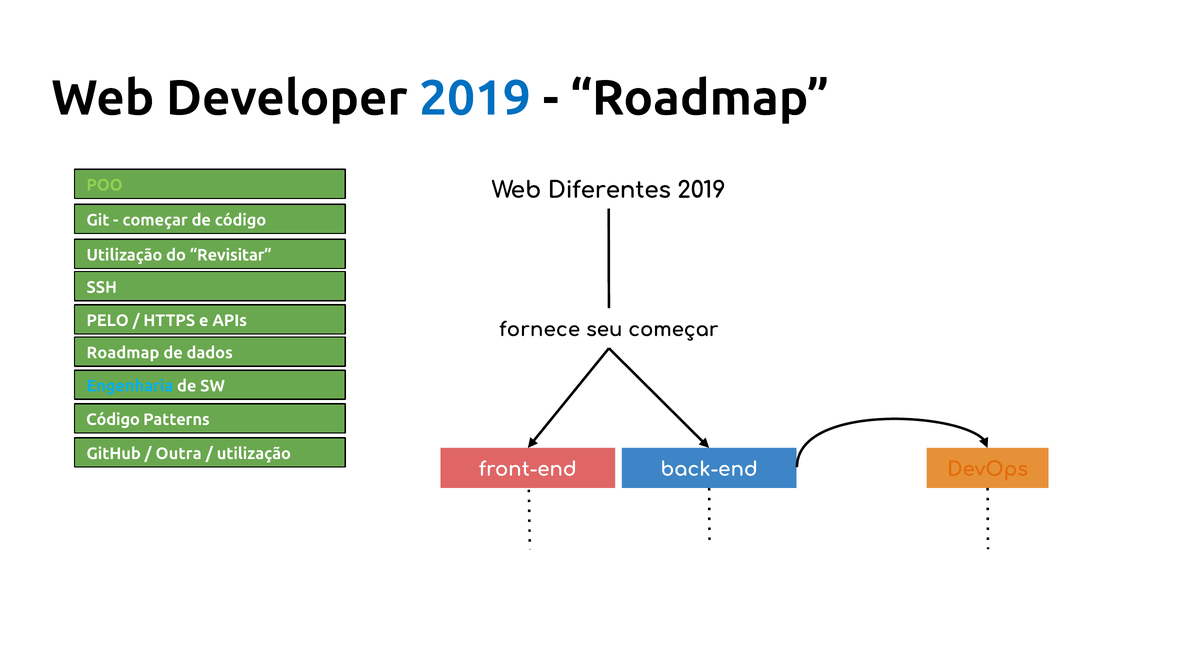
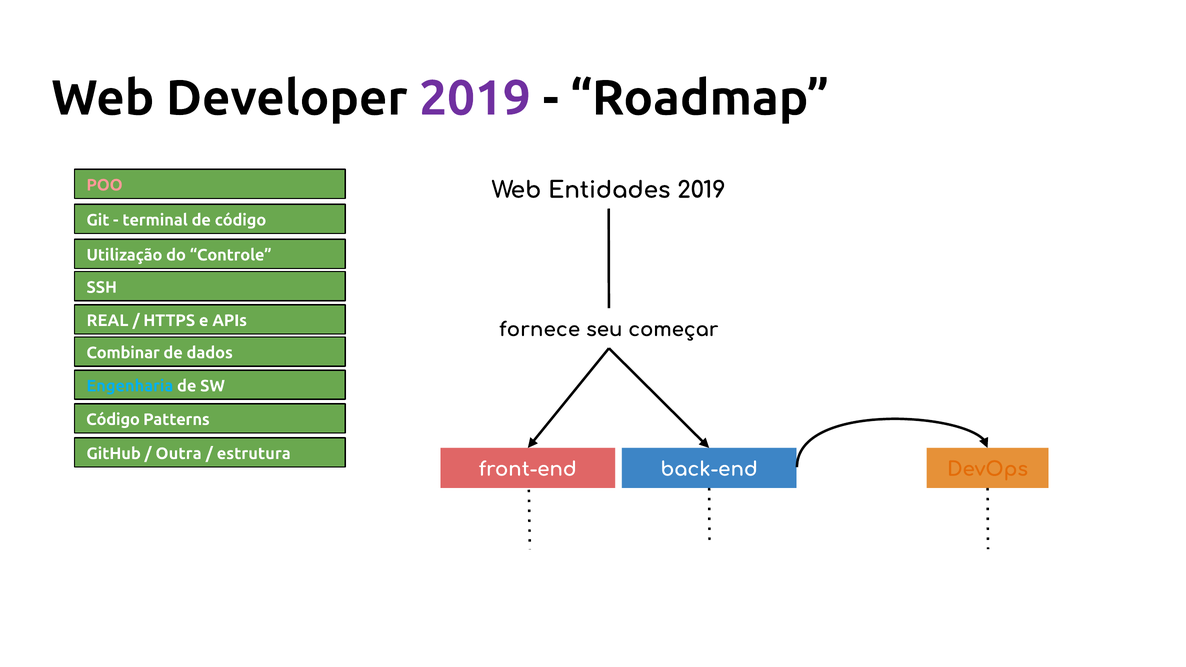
2019 at (475, 98) colour: blue -> purple
POO colour: light green -> pink
Diferentes: Diferentes -> Entidades
começar at (155, 220): começar -> terminal
Revisitar: Revisitar -> Controle
PELO: PELO -> REAL
Roadmap at (123, 353): Roadmap -> Combinar
utilização at (254, 454): utilização -> estrutura
